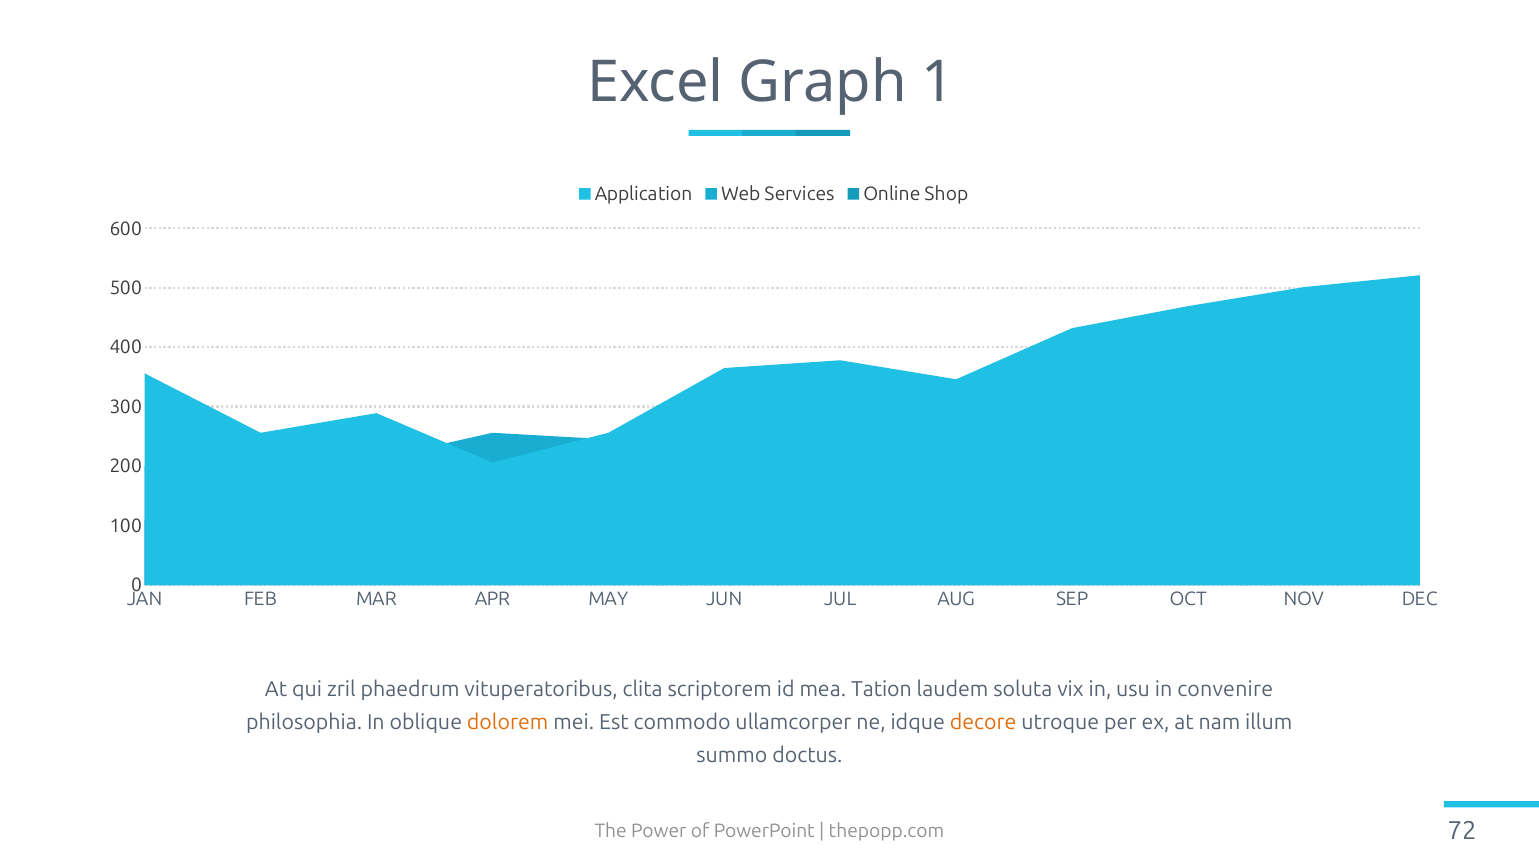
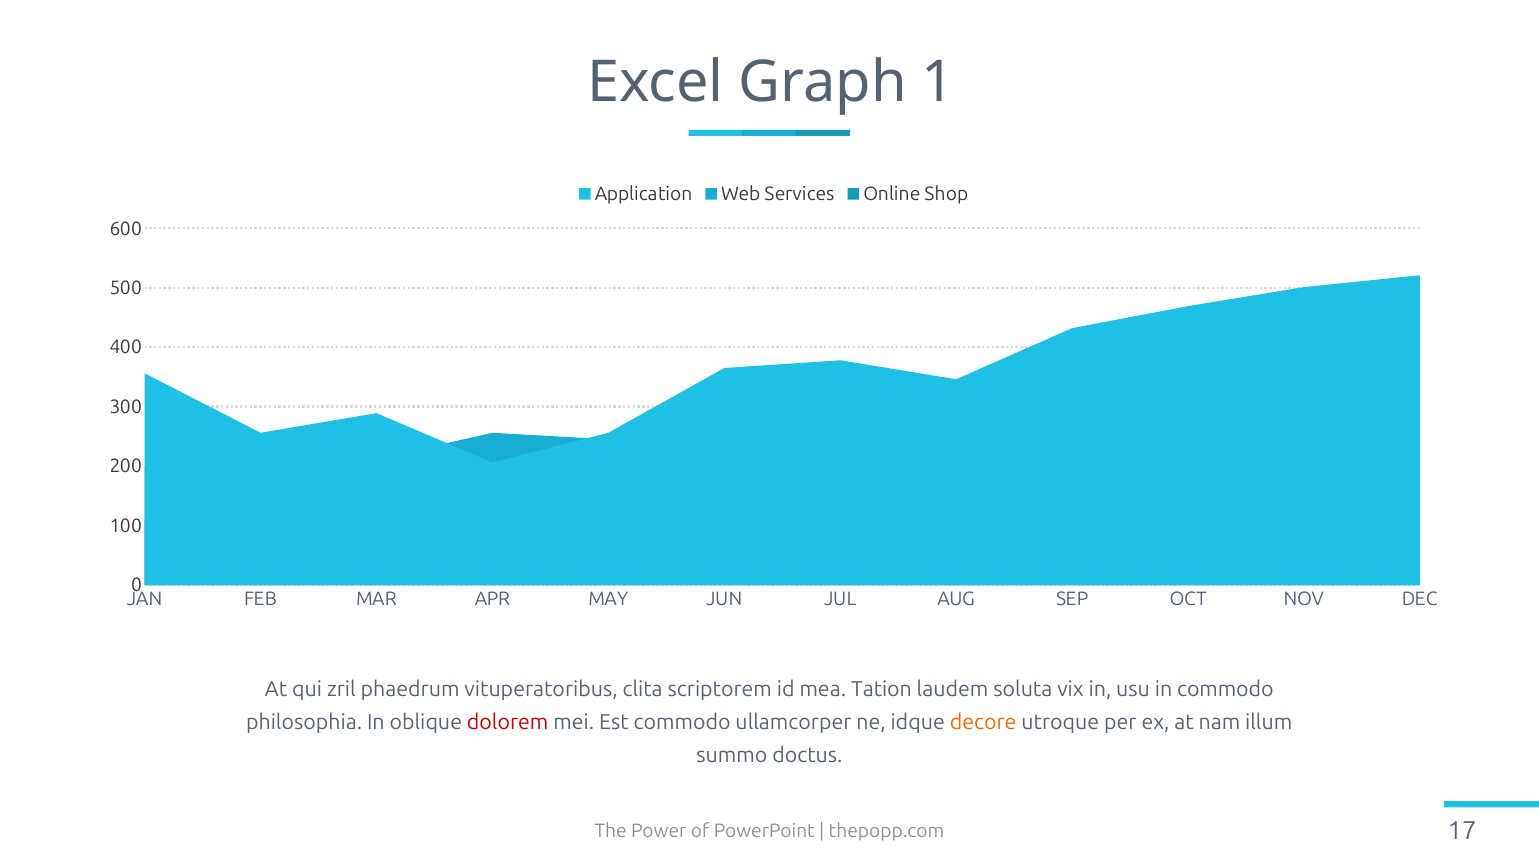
in convenire: convenire -> commodo
dolorem colour: orange -> red
72: 72 -> 17
